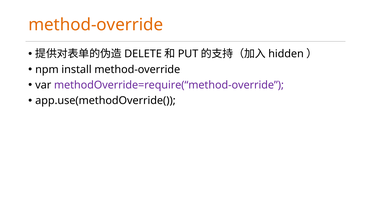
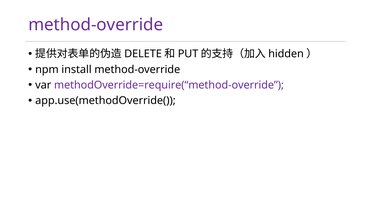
method-override at (96, 25) colour: orange -> purple
